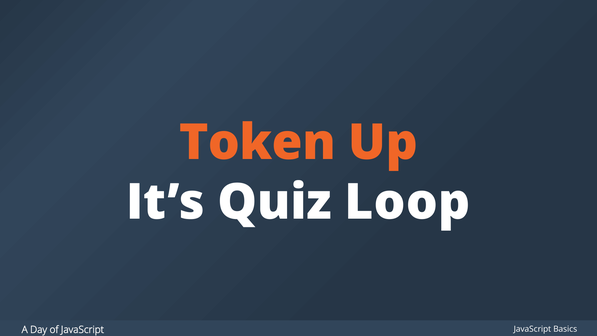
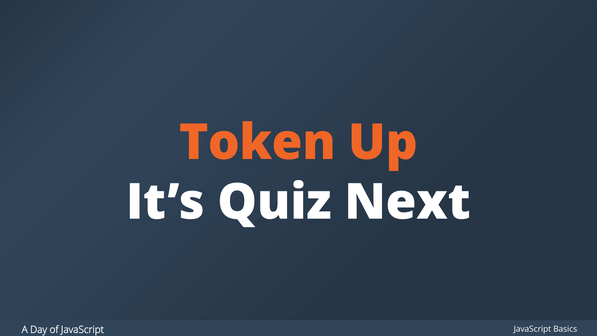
Loop: Loop -> Next
